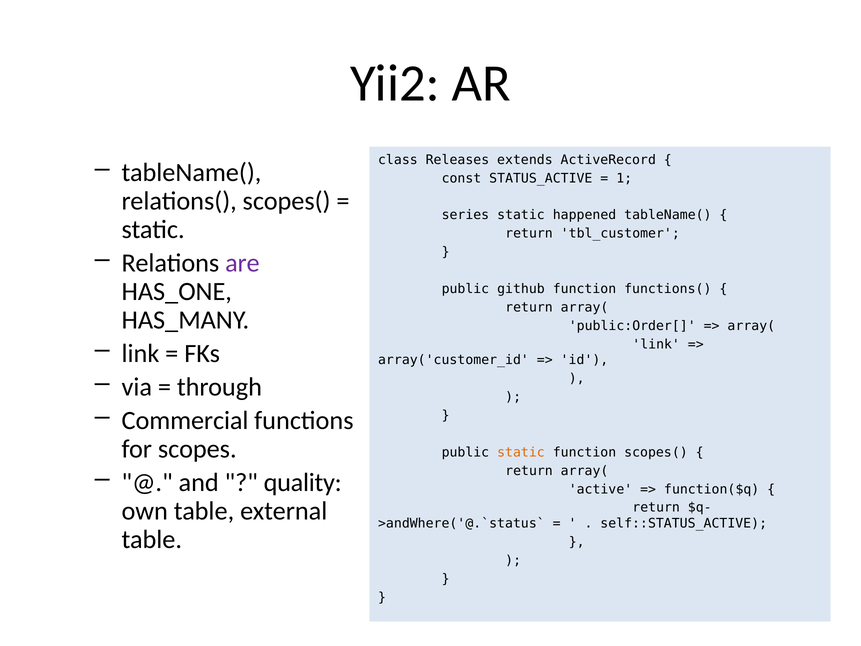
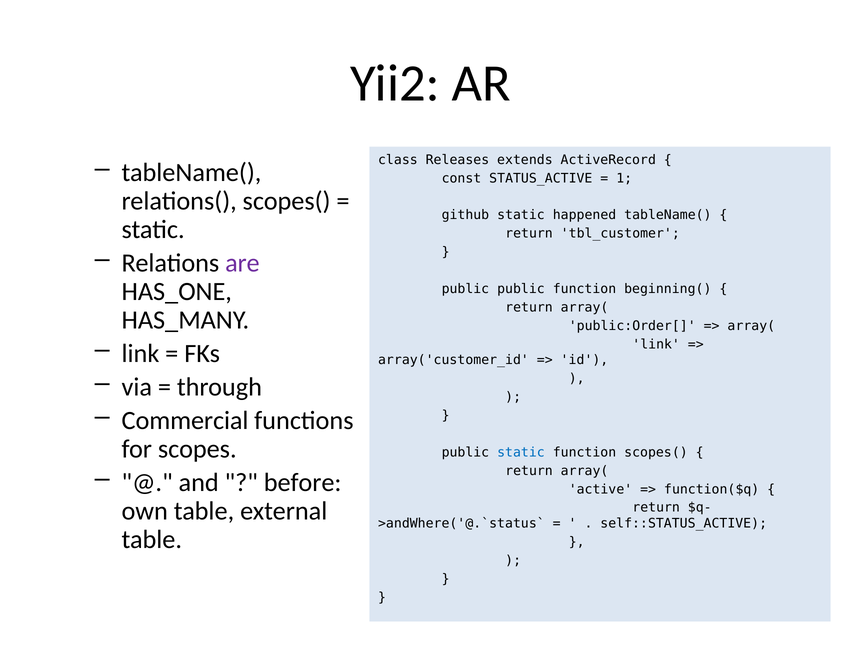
series: series -> github
public github: github -> public
functions(: functions( -> beginning(
static at (521, 452) colour: orange -> blue
quality: quality -> before
